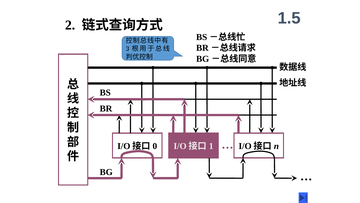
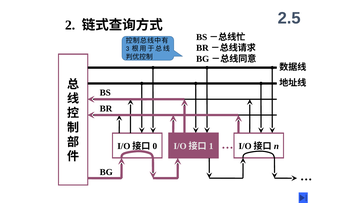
1.5: 1.5 -> 2.5
